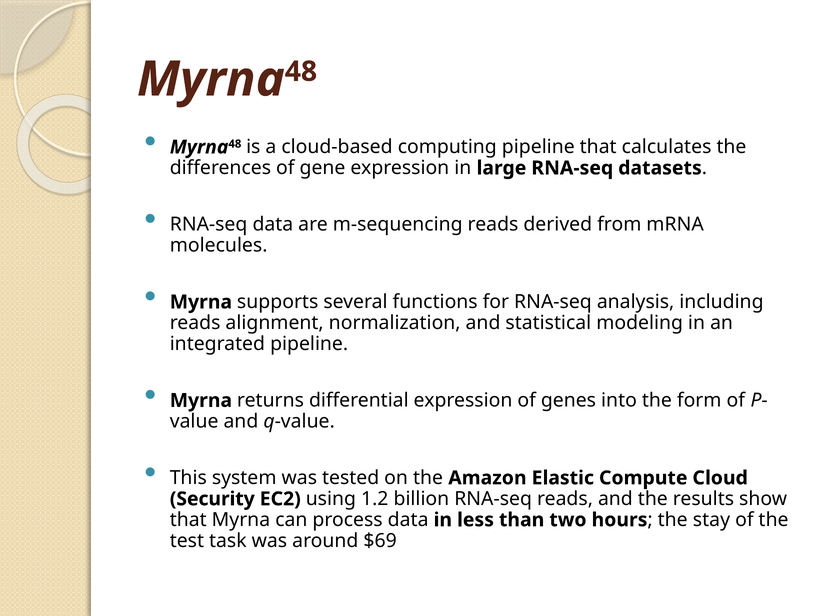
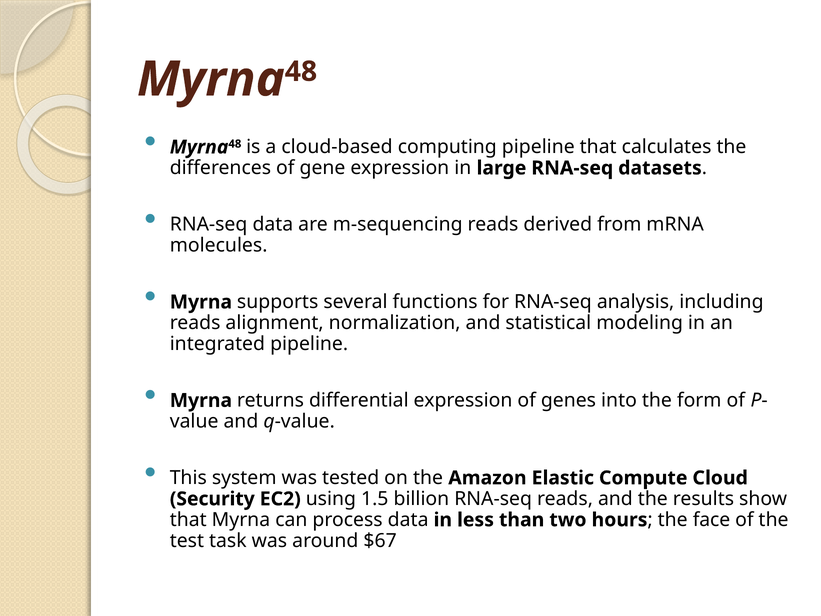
1.2: 1.2 -> 1.5
stay: stay -> face
$69: $69 -> $67
